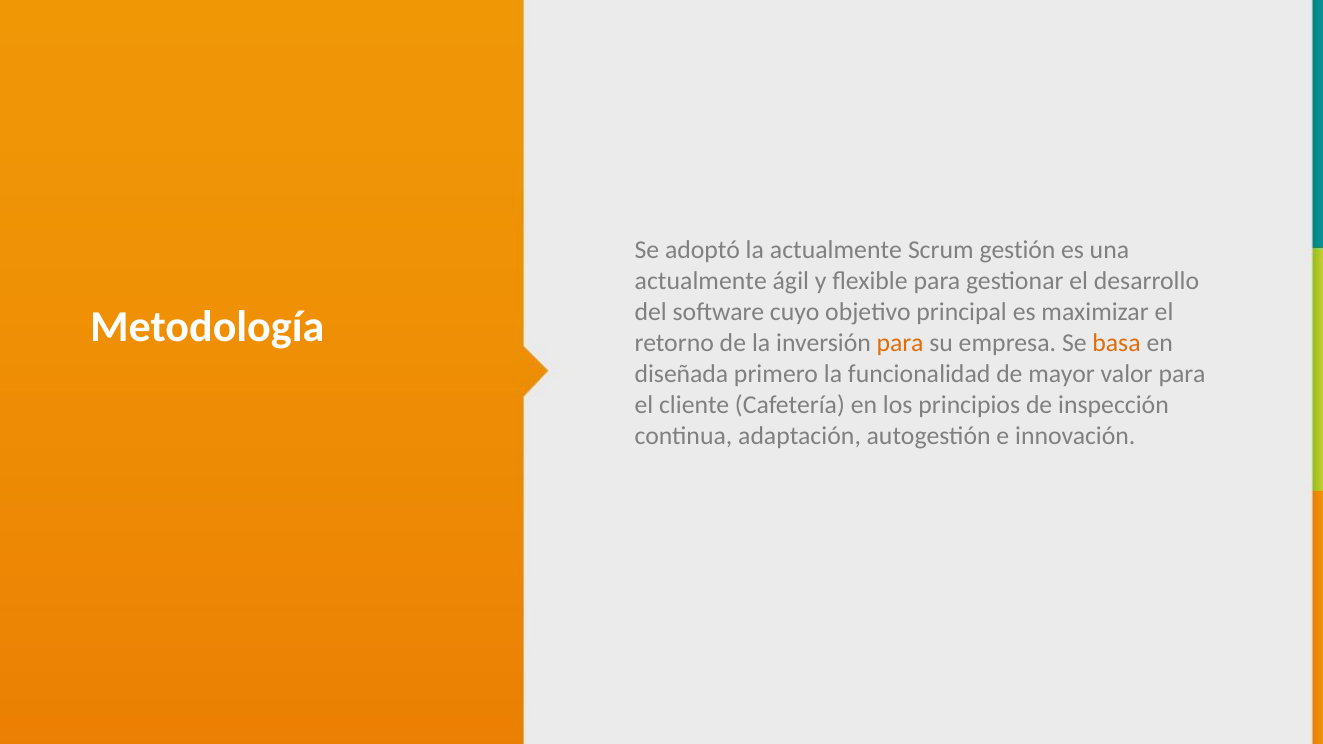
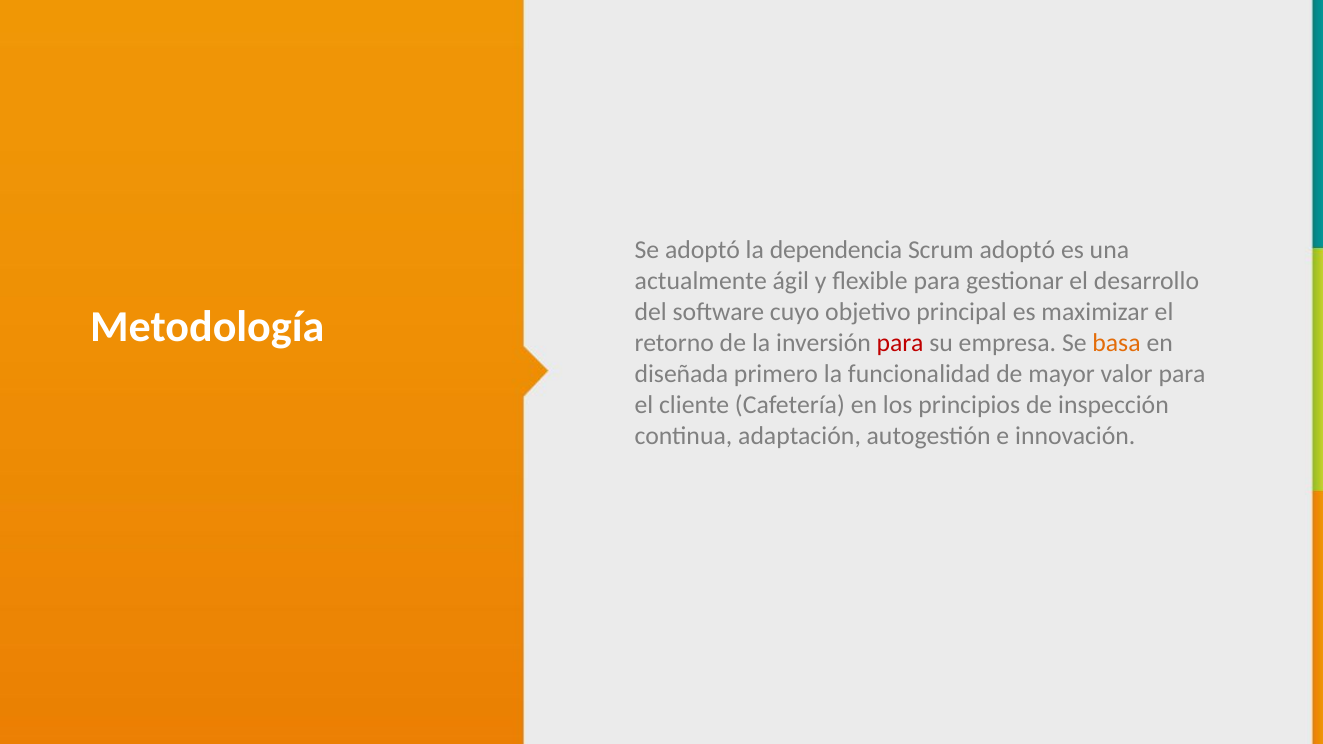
la actualmente: actualmente -> dependencia
Scrum gestión: gestión -> adoptó
para at (900, 343) colour: orange -> red
